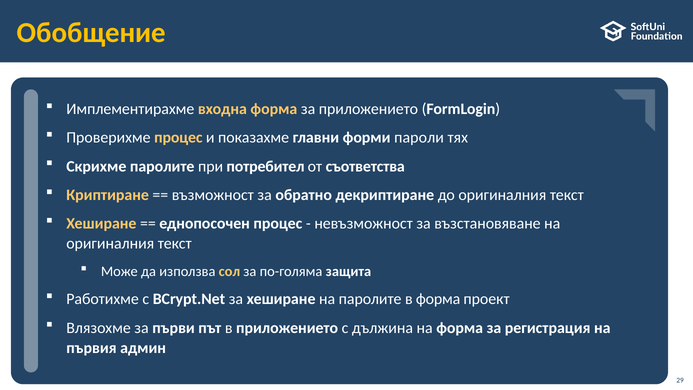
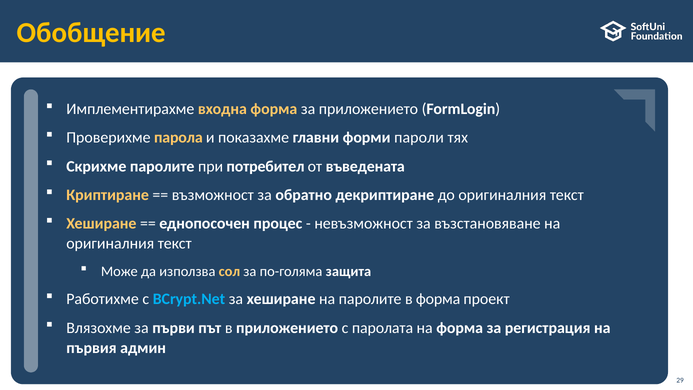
Проверихме процес: процес -> парола
съответства: съответства -> въведената
BCrypt.Net colour: white -> light blue
дължина: дължина -> паролата
